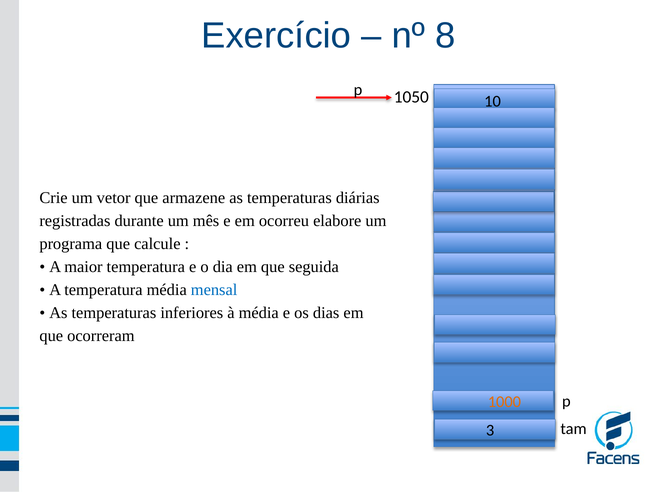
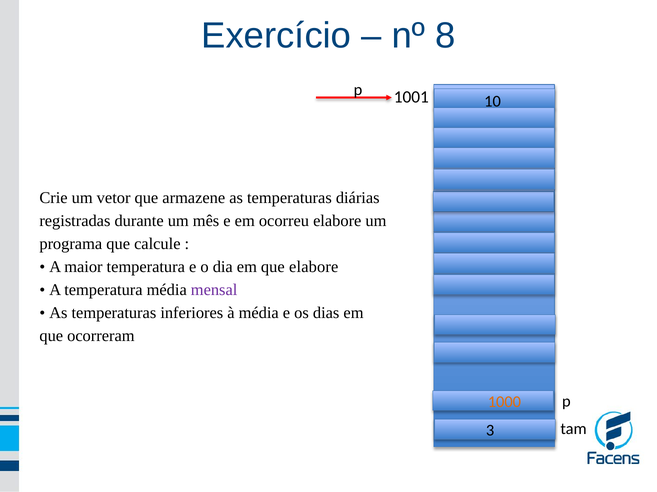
1050: 1050 -> 1001
que seguida: seguida -> elabore
mensal colour: blue -> purple
